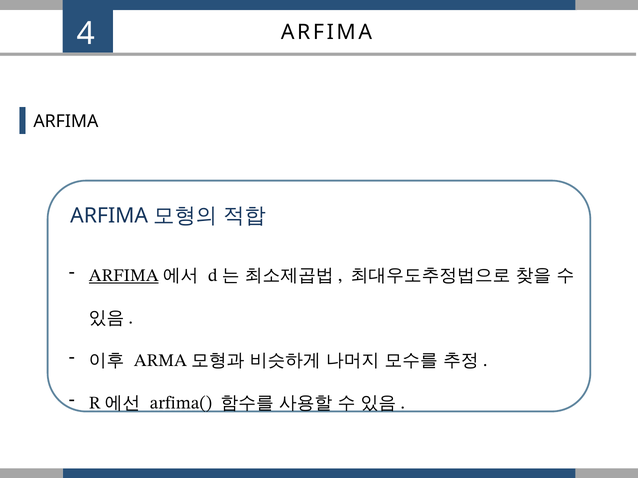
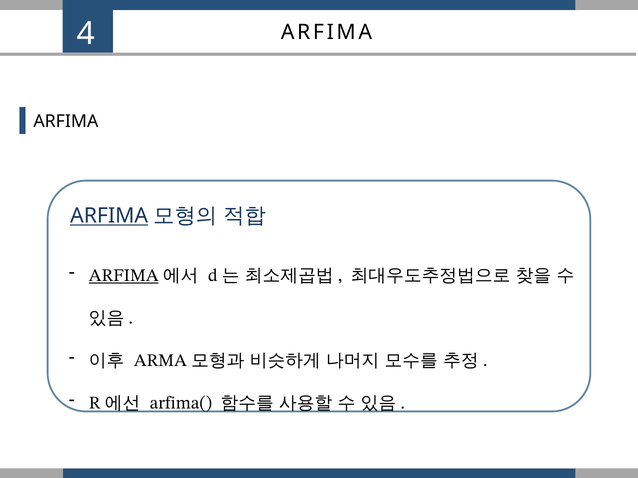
ARFIMA at (109, 216) underline: none -> present
